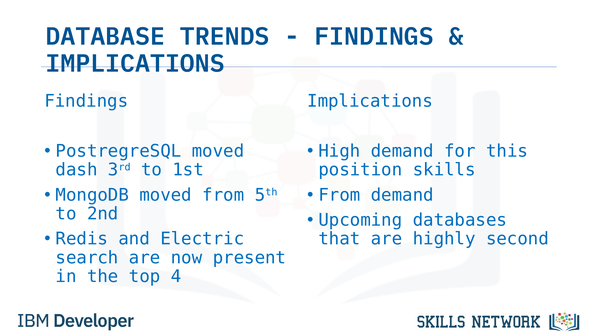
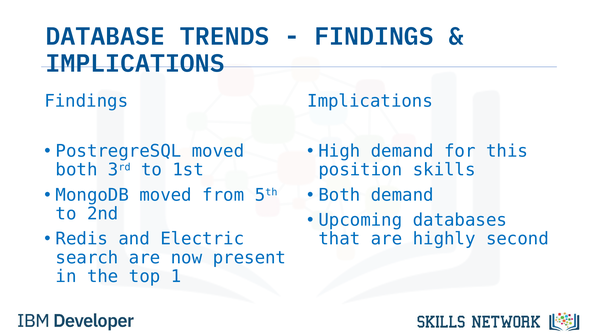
dash at (77, 170): dash -> both
From at (339, 195): From -> Both
4: 4 -> 1
